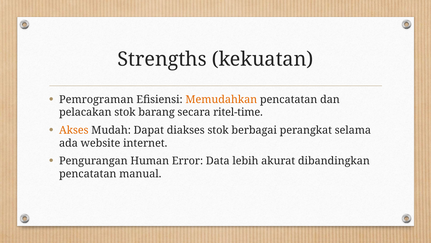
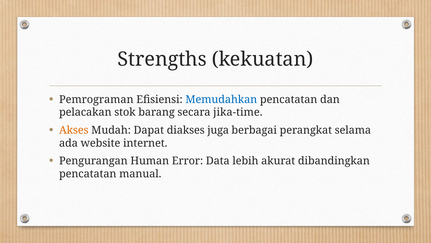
Memudahkan colour: orange -> blue
ritel-time: ritel-time -> jika-time
diakses stok: stok -> juga
